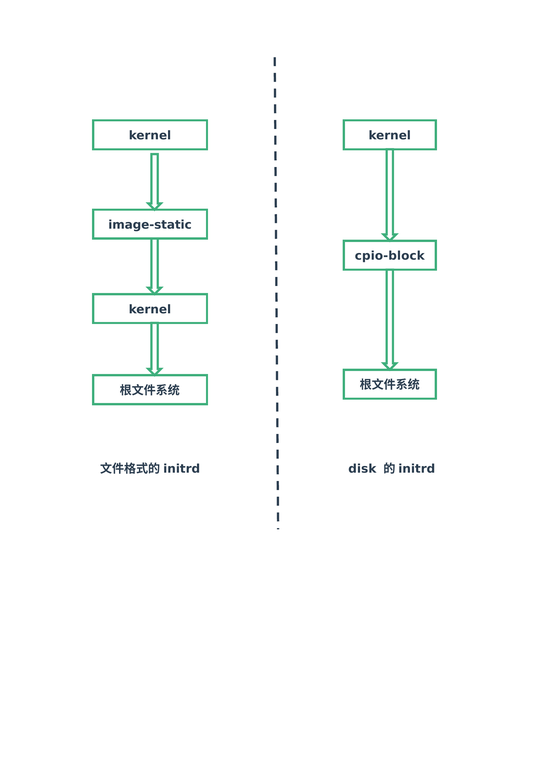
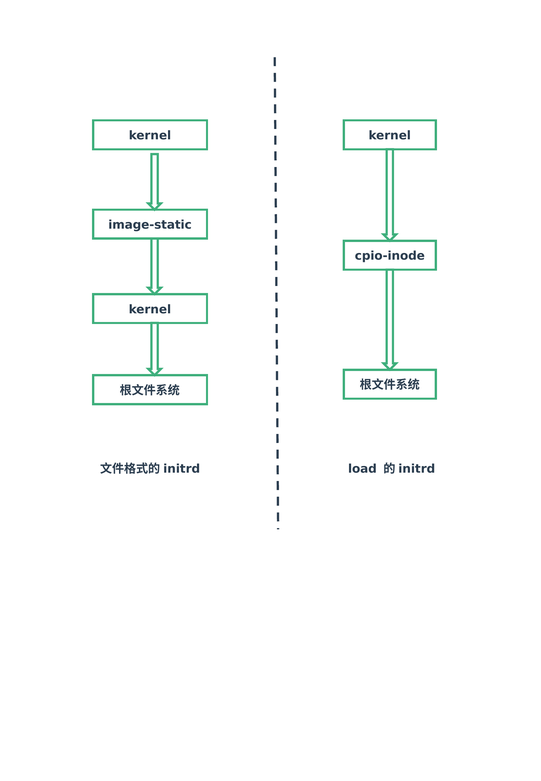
cpio-block: cpio-block -> cpio-inode
disk: disk -> load
